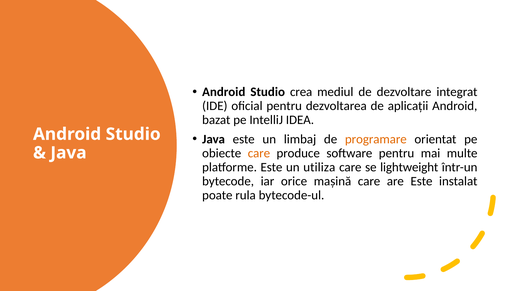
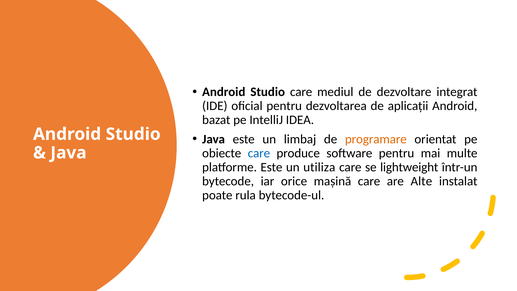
Studio crea: crea -> care
care at (259, 153) colour: orange -> blue
are Este: Este -> Alte
